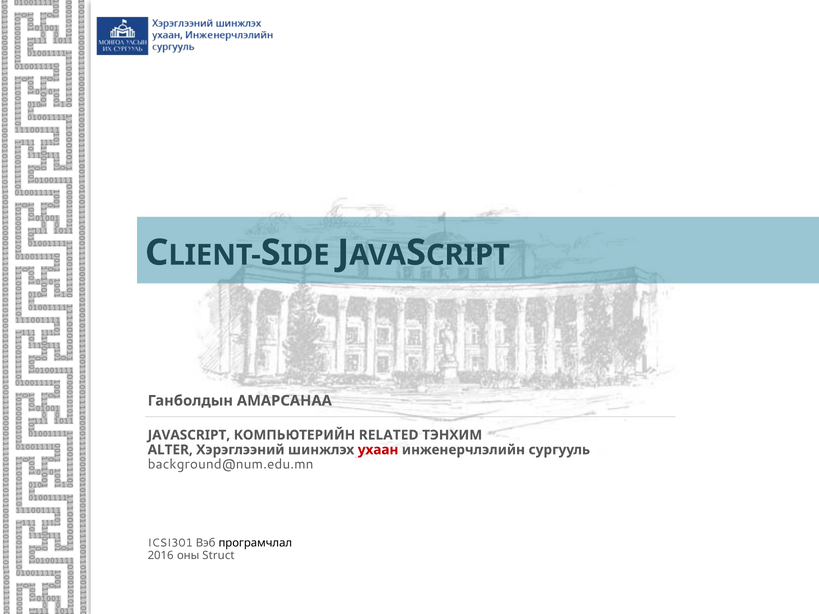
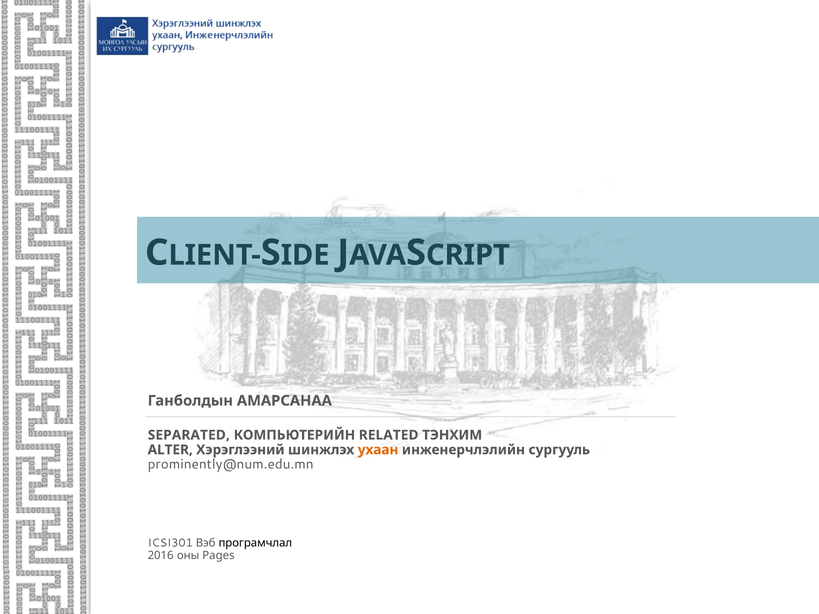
JAVASCRIPT: JAVASCRIPT -> SEPARATED
ухаан colour: red -> orange
background@num.edu.mn: background@num.edu.mn -> prominently@num.edu.mn
Struct: Struct -> Pages
